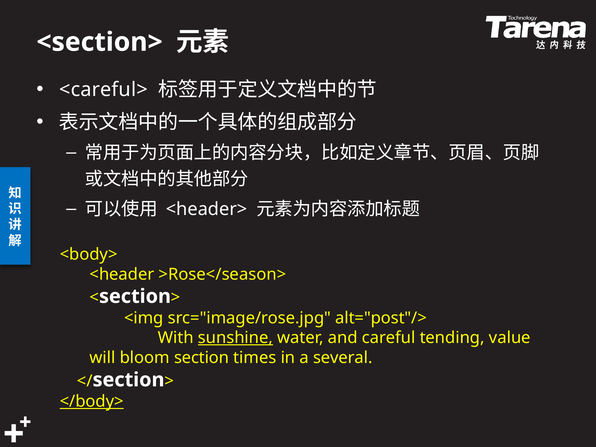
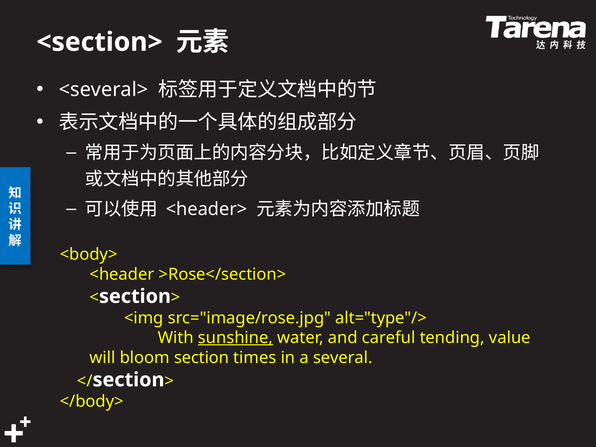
<careful>: <careful> -> <several>
>Rose</season>: >Rose</season> -> >Rose</section>
alt="post"/>: alt="post"/> -> alt="type"/>
</body> underline: present -> none
